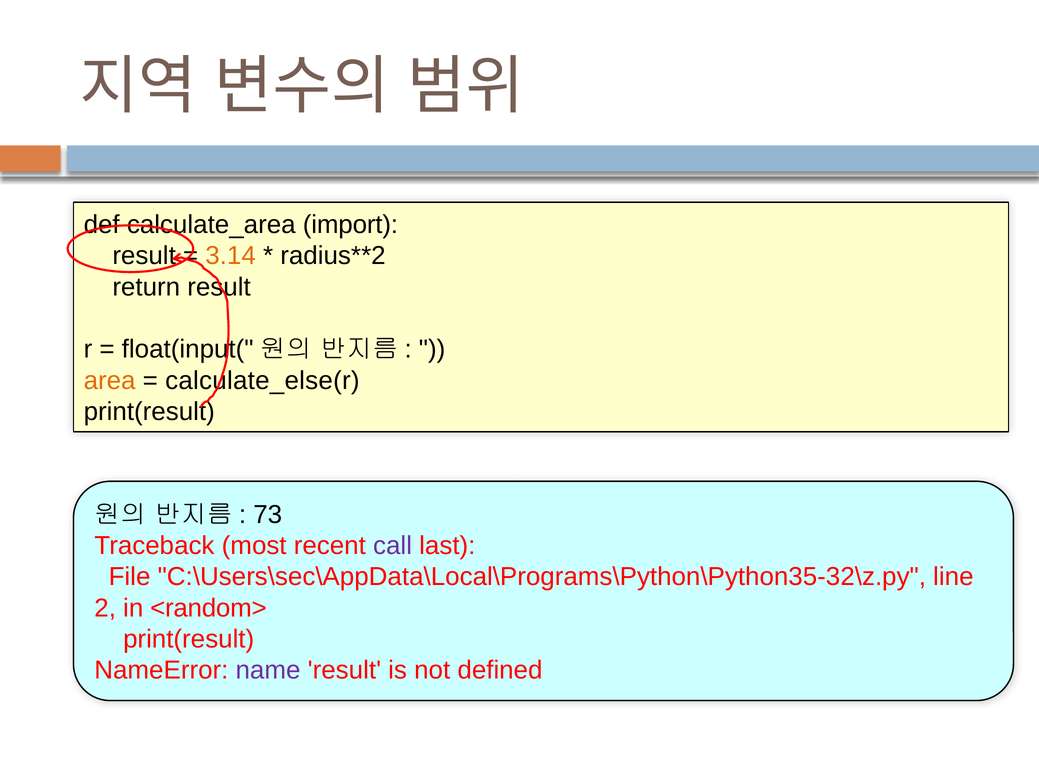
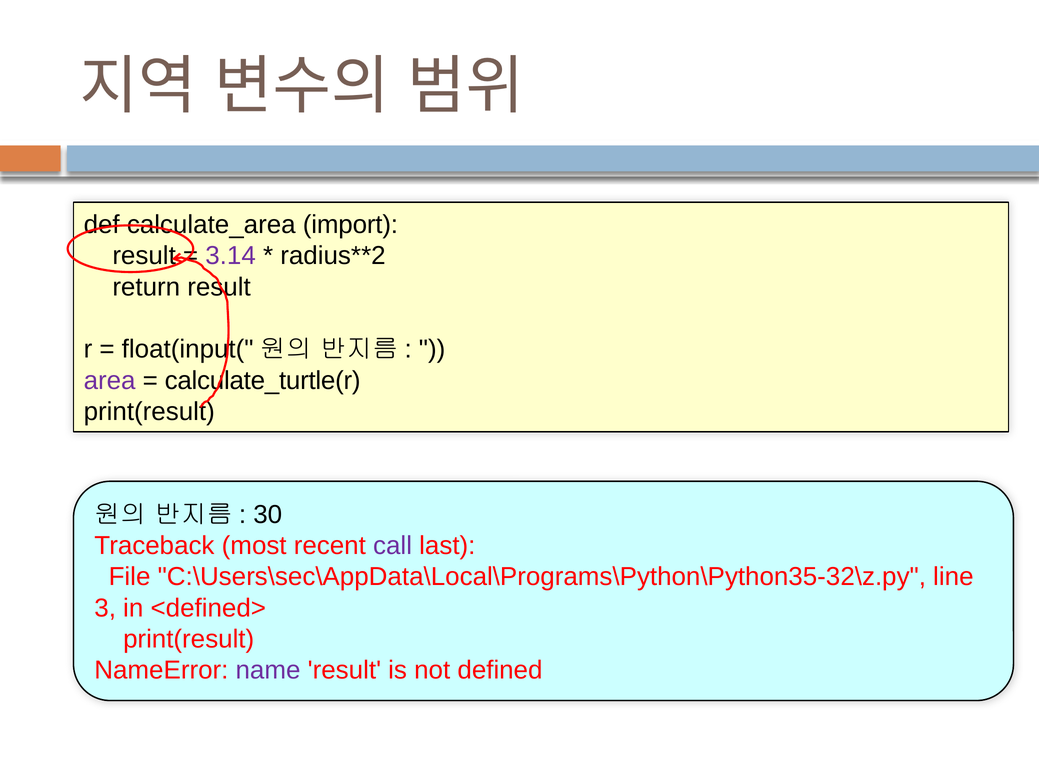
3.14 colour: orange -> purple
area colour: orange -> purple
calculate_else(r: calculate_else(r -> calculate_turtle(r
73: 73 -> 30
2: 2 -> 3
<random>: <random> -> <defined>
